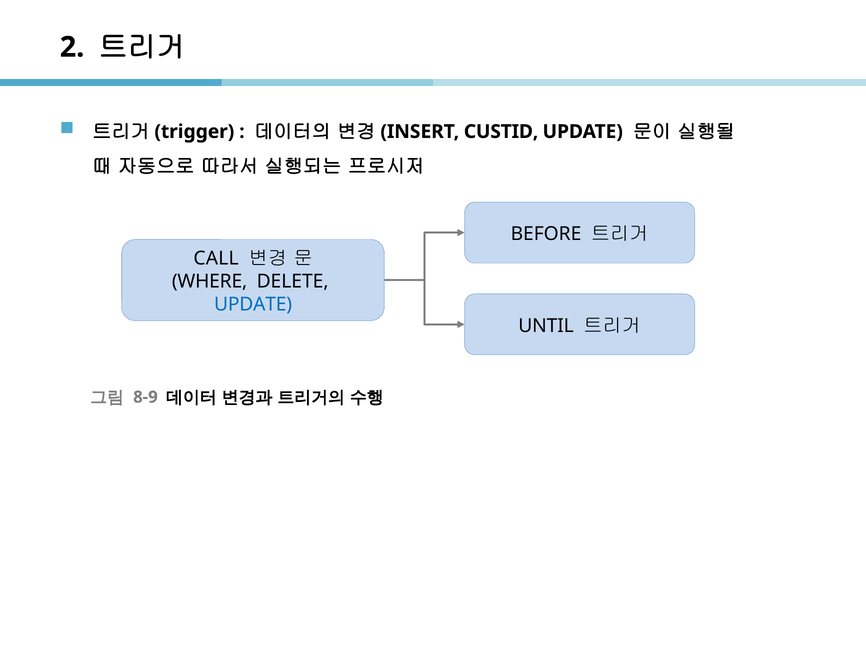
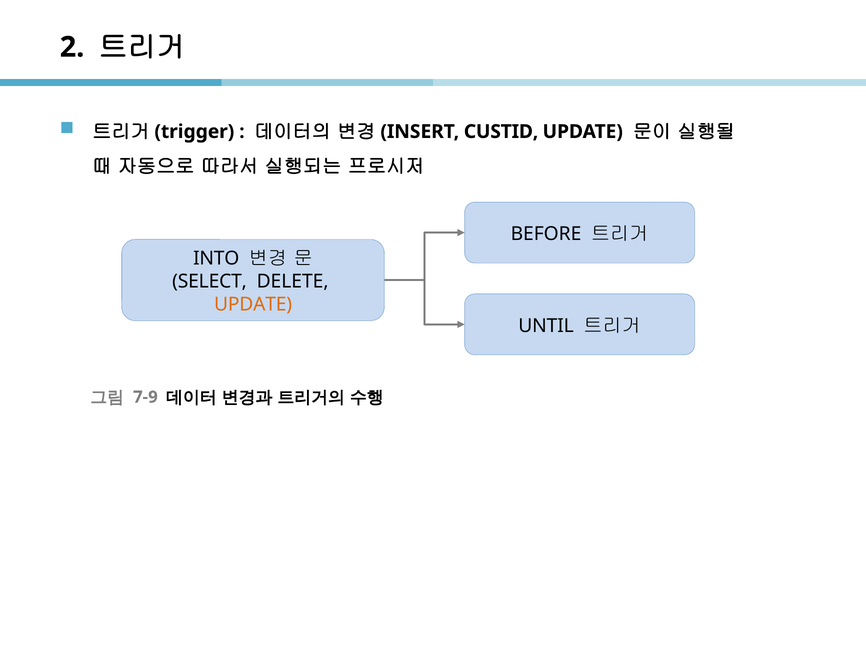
CALL: CALL -> INTO
WHERE: WHERE -> SELECT
UPDATE at (253, 304) colour: blue -> orange
8-9: 8-9 -> 7-9
